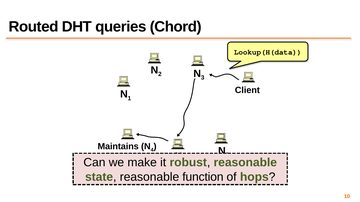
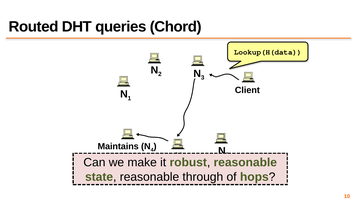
function: function -> through
